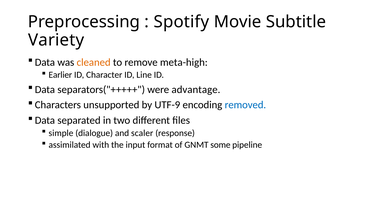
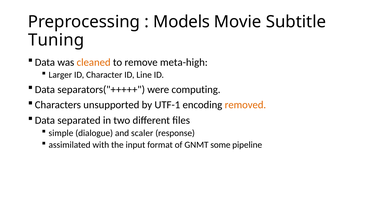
Spotify: Spotify -> Models
Variety: Variety -> Tuning
Earlier: Earlier -> Larger
advantage: advantage -> computing
UTF-9: UTF-9 -> UTF-1
removed colour: blue -> orange
